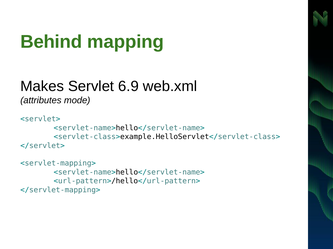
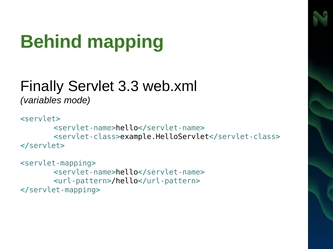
Makes: Makes -> Finally
6.9: 6.9 -> 3.3
attributes: attributes -> variables
